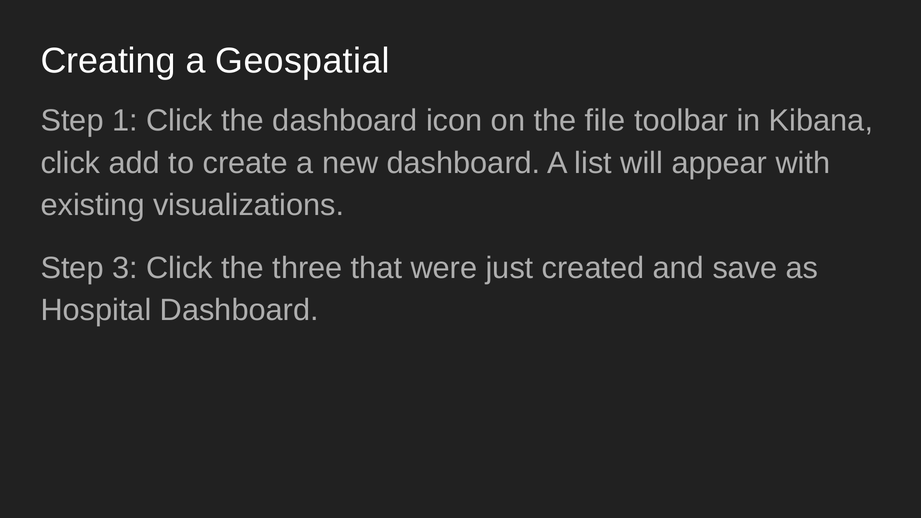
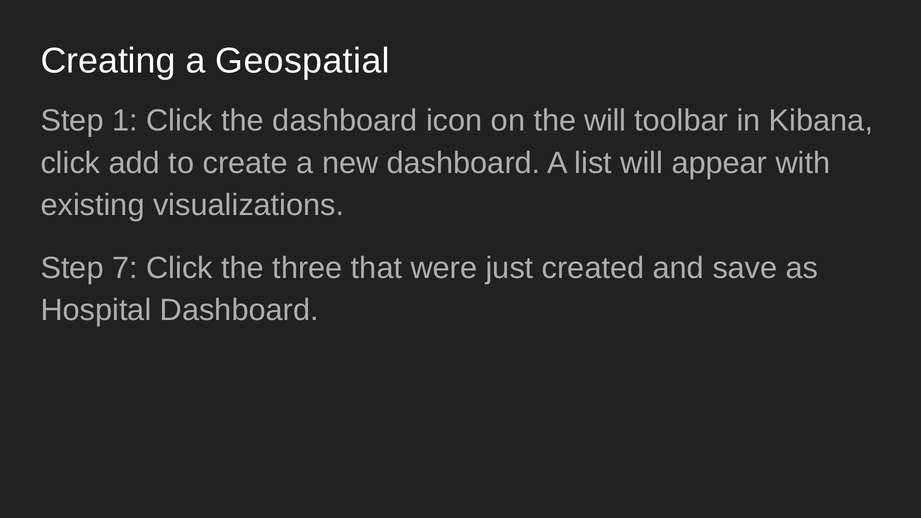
the file: file -> will
3: 3 -> 7
